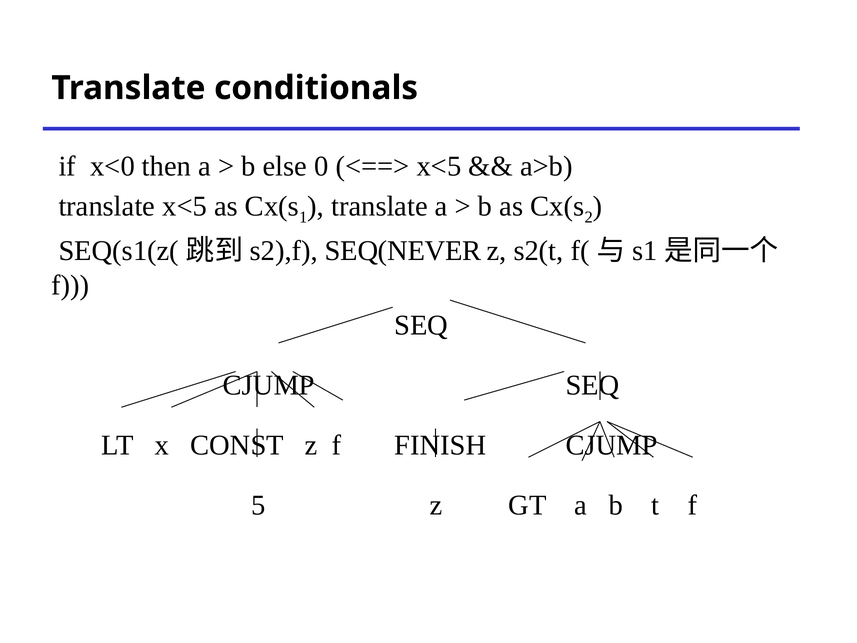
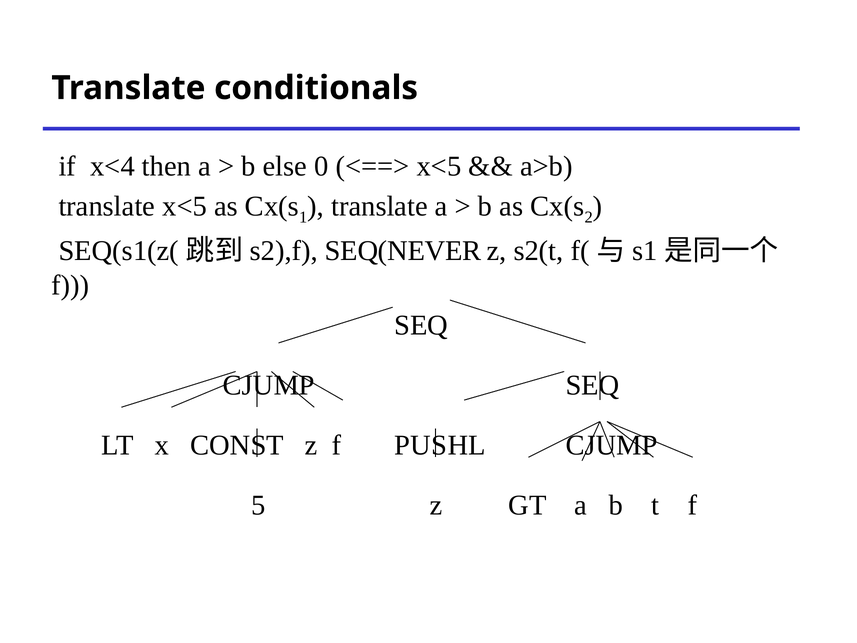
x<0: x<0 -> x<4
FINISH: FINISH -> PUSHL
